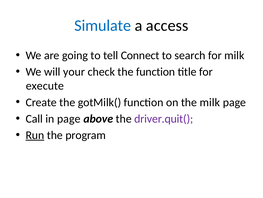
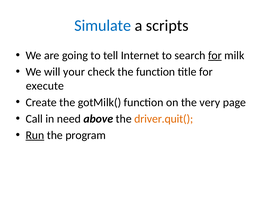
access: access -> scripts
Connect: Connect -> Internet
for at (215, 55) underline: none -> present
the milk: milk -> very
in page: page -> need
driver.quit( colour: purple -> orange
